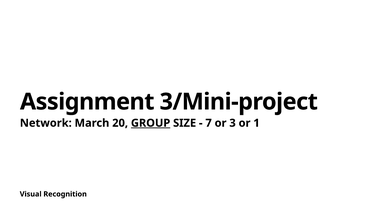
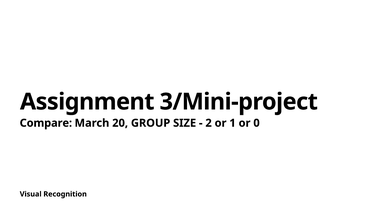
Network: Network -> Compare
GROUP underline: present -> none
7: 7 -> 2
3: 3 -> 1
1: 1 -> 0
